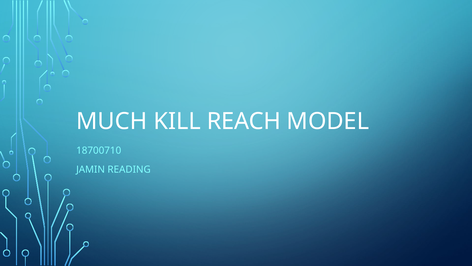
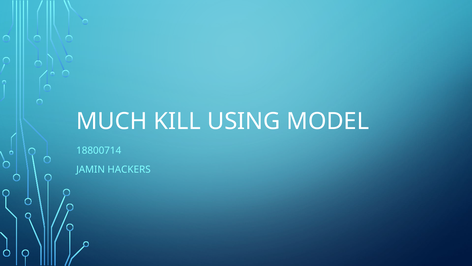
REACH: REACH -> USING
18700710: 18700710 -> 18800714
READING: READING -> HACKERS
